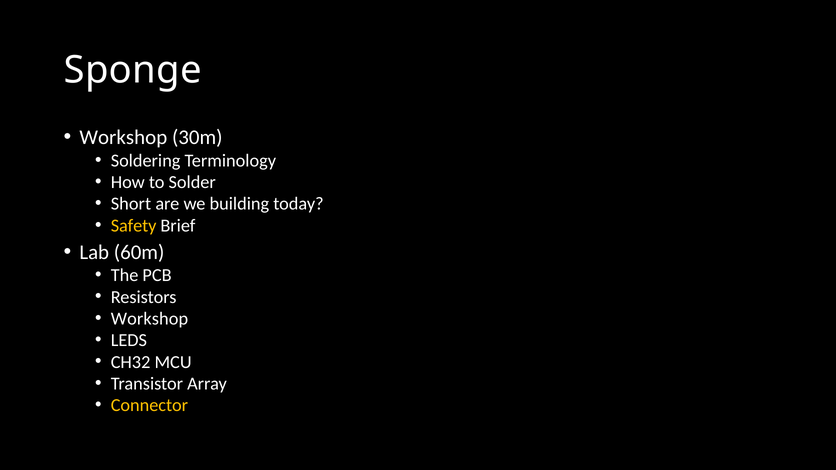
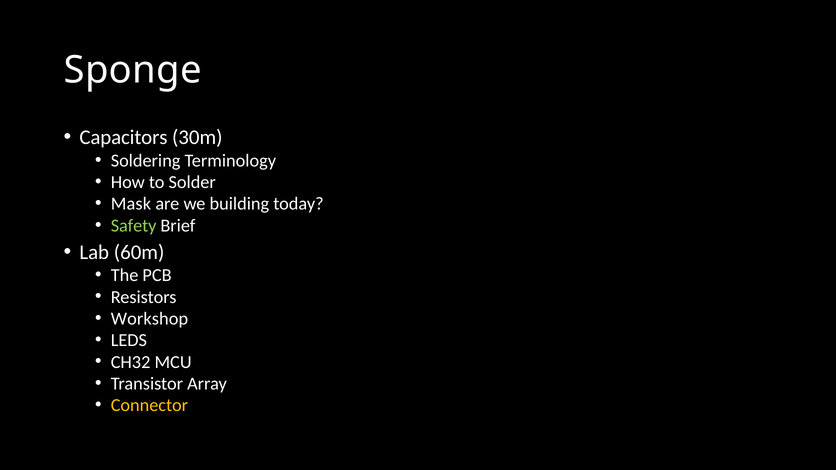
Workshop at (123, 138): Workshop -> Capacitors
Short: Short -> Mask
Safety colour: yellow -> light green
